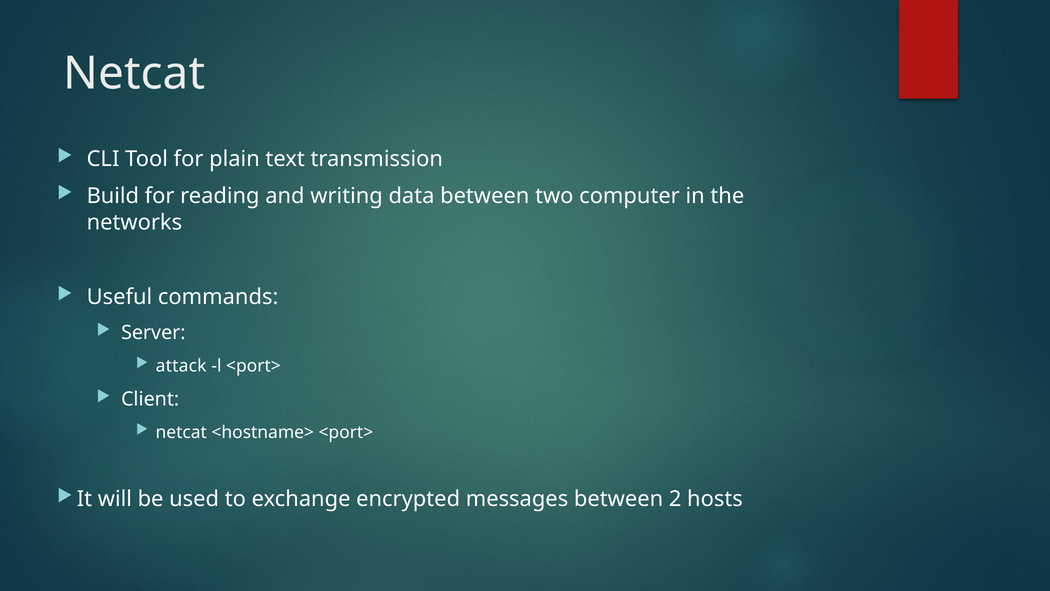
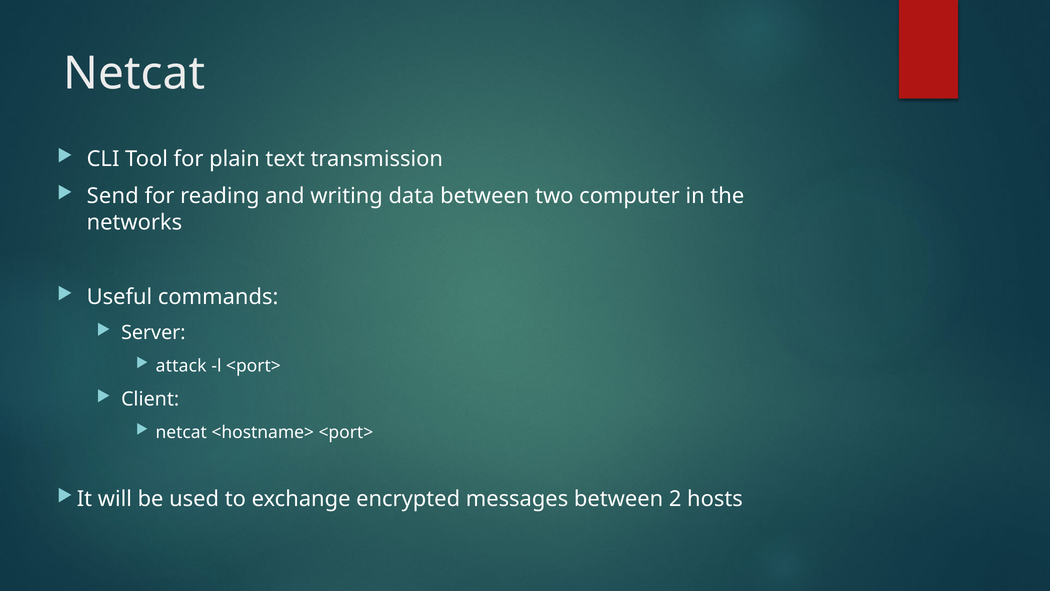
Build: Build -> Send
